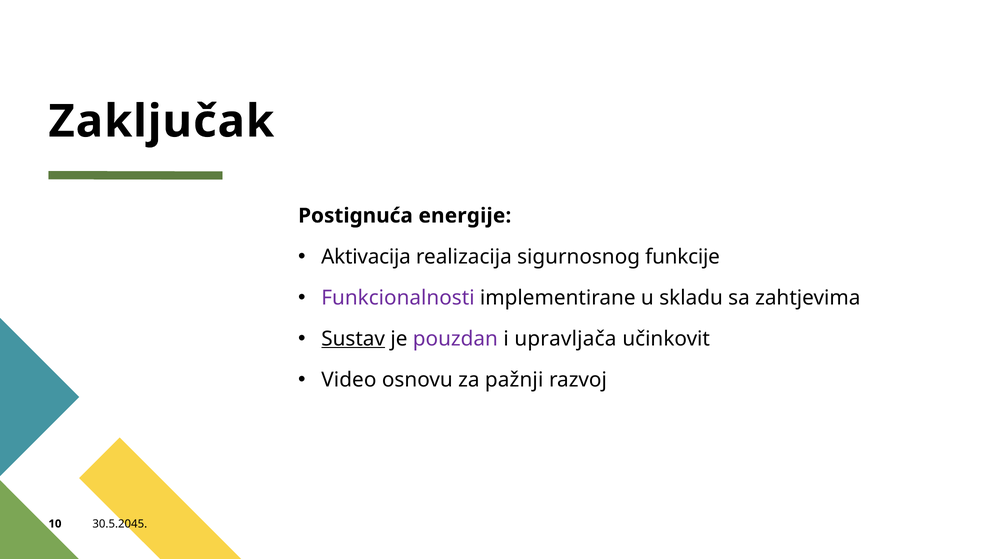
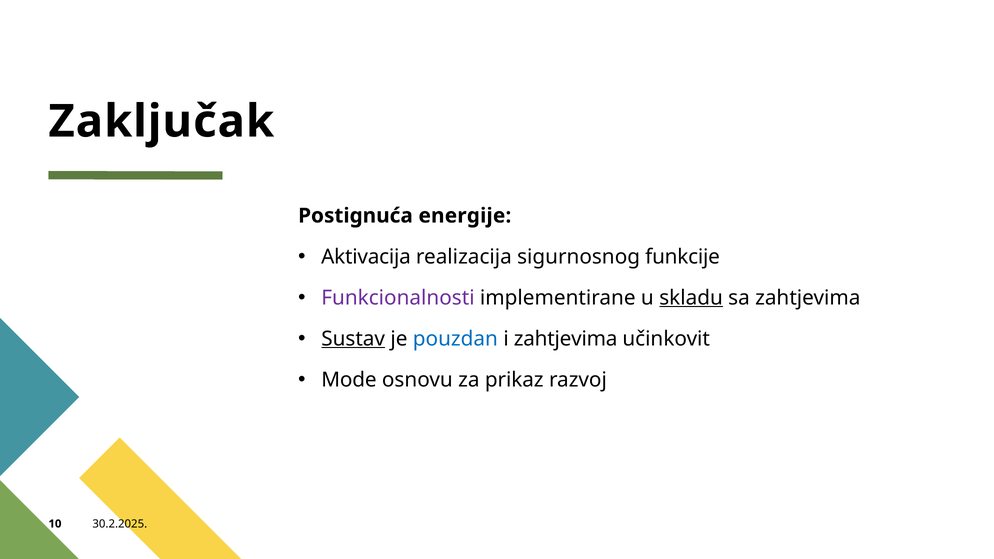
skladu underline: none -> present
pouzdan colour: purple -> blue
i upravljača: upravljača -> zahtjevima
Video: Video -> Mode
pažnji: pažnji -> prikaz
30.5.2045: 30.5.2045 -> 30.2.2025
